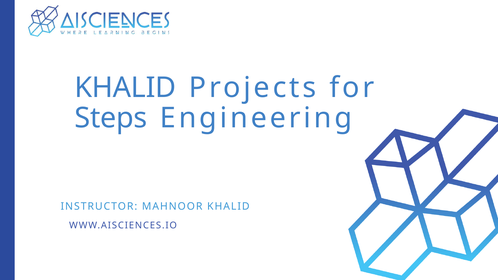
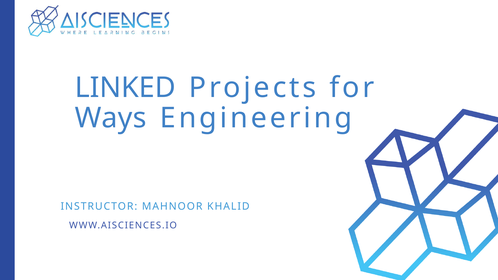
KHALID at (125, 88): KHALID -> LINKED
Steps: Steps -> Ways
